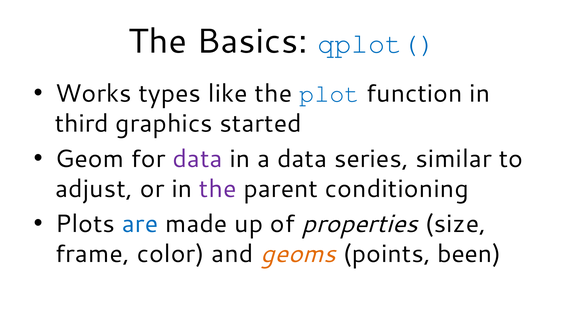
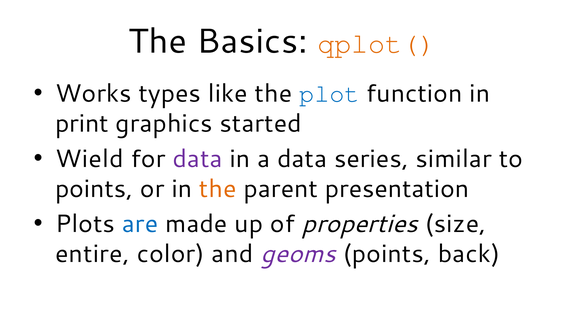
qplot( colour: blue -> orange
third: third -> print
Geom: Geom -> Wield
adjust at (94, 189): adjust -> points
the at (218, 189) colour: purple -> orange
conditioning: conditioning -> presentation
frame: frame -> entire
geoms colour: orange -> purple
been: been -> back
